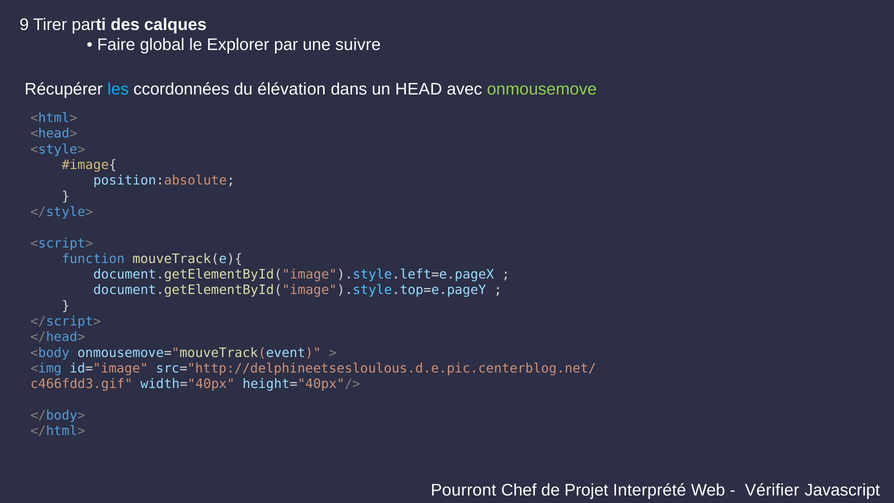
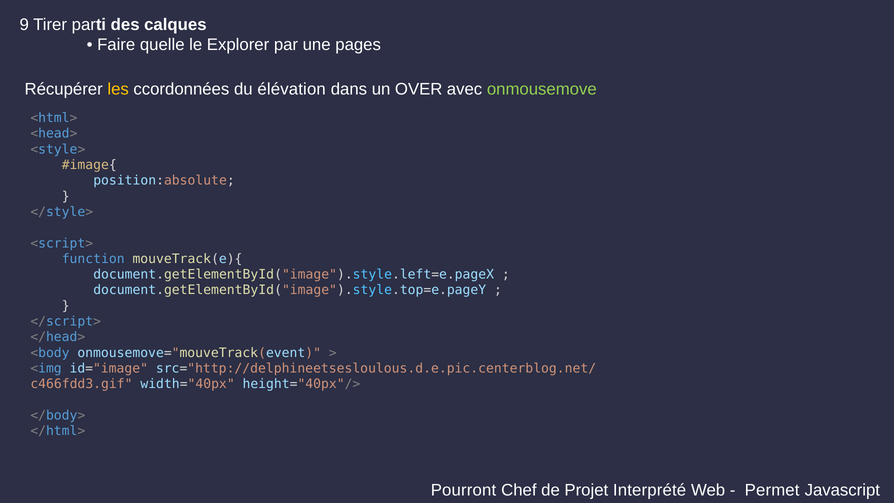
global: global -> quelle
suivre: suivre -> pages
les colour: light blue -> yellow
HEAD: HEAD -> OVER
Vérifier: Vérifier -> Permet
